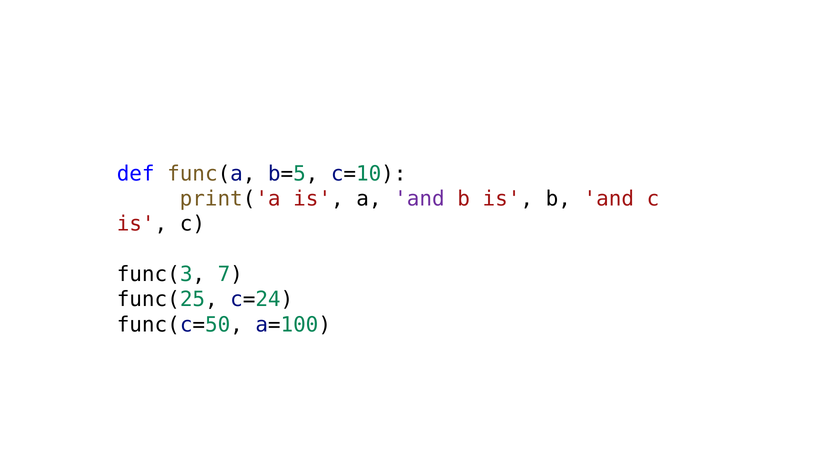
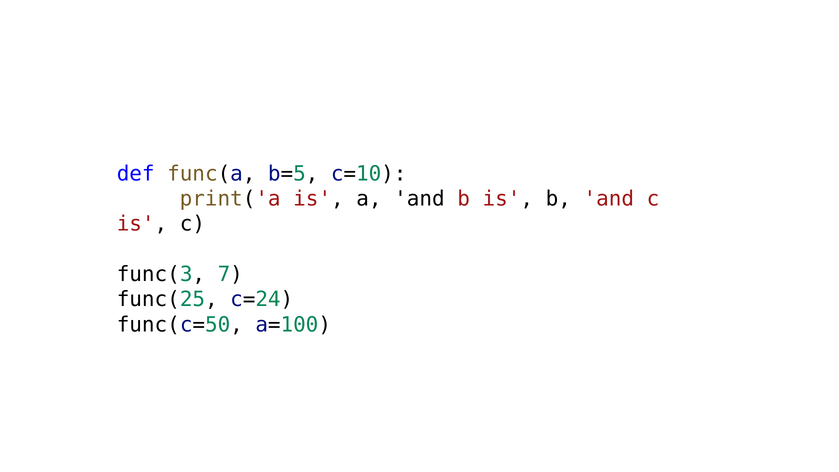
and at (419, 199) colour: purple -> black
